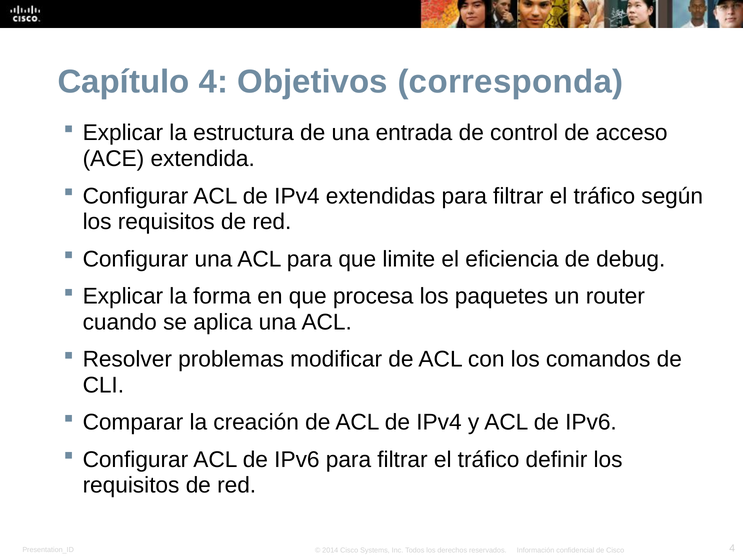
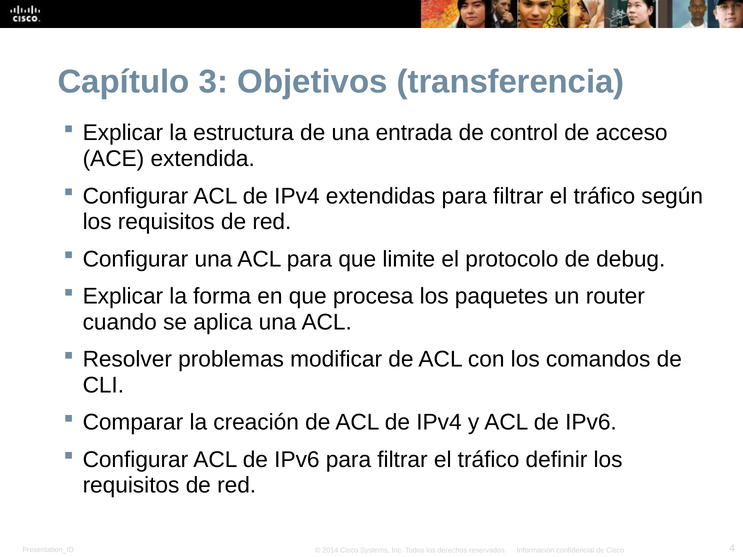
Capítulo 4: 4 -> 3
corresponda: corresponda -> transferencia
eficiencia: eficiencia -> protocolo
